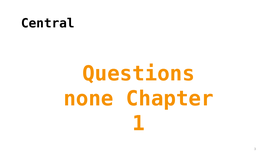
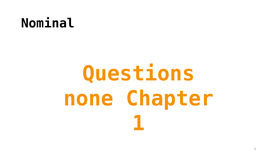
Central: Central -> Nominal
